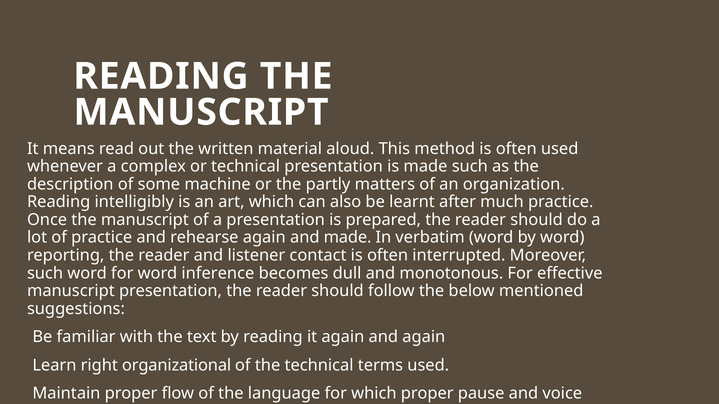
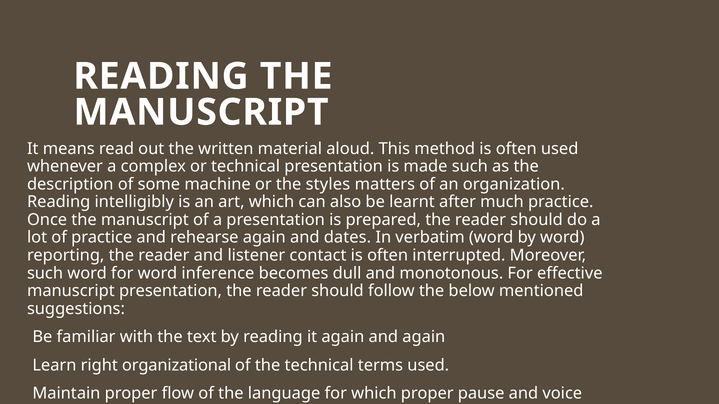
partly: partly -> styles
and made: made -> dates
